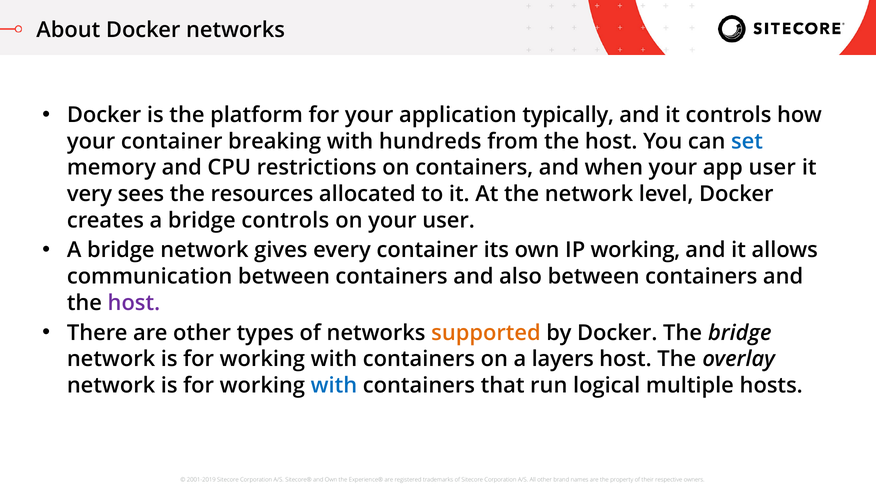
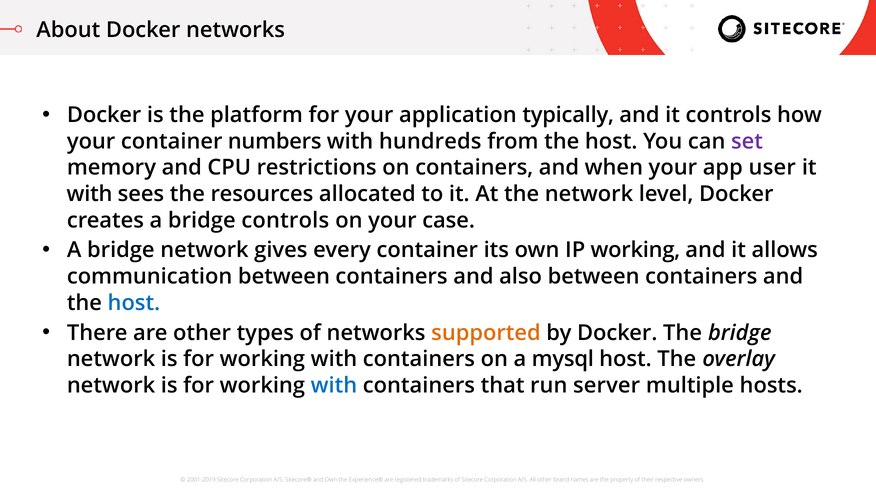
breaking: breaking -> numbers
set colour: blue -> purple
very at (89, 194): very -> with
your user: user -> case
host at (134, 303) colour: purple -> blue
layers: layers -> mysql
logical: logical -> server
